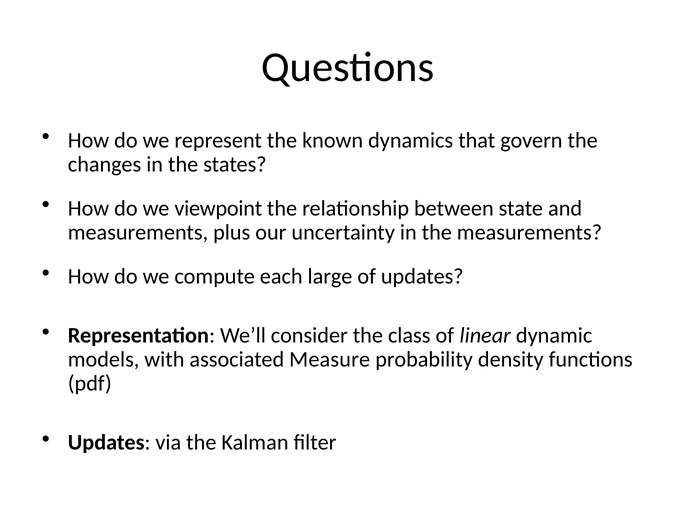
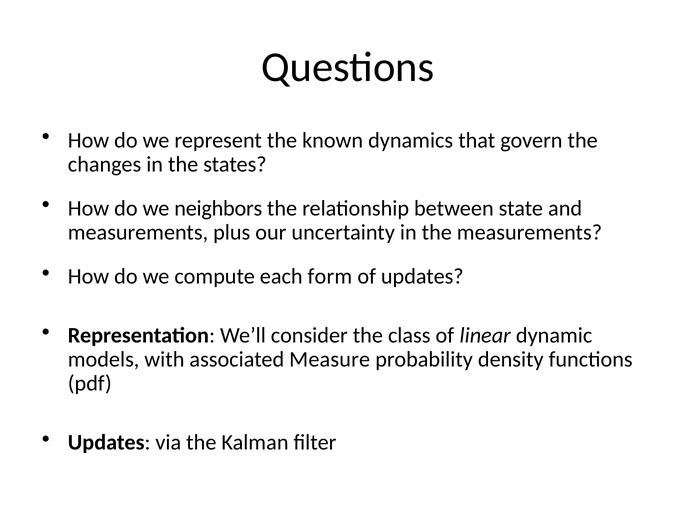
viewpoint: viewpoint -> neighbors
large: large -> form
